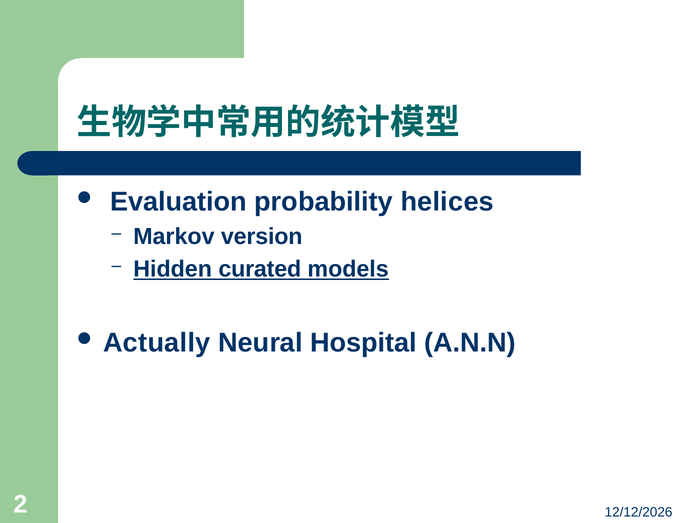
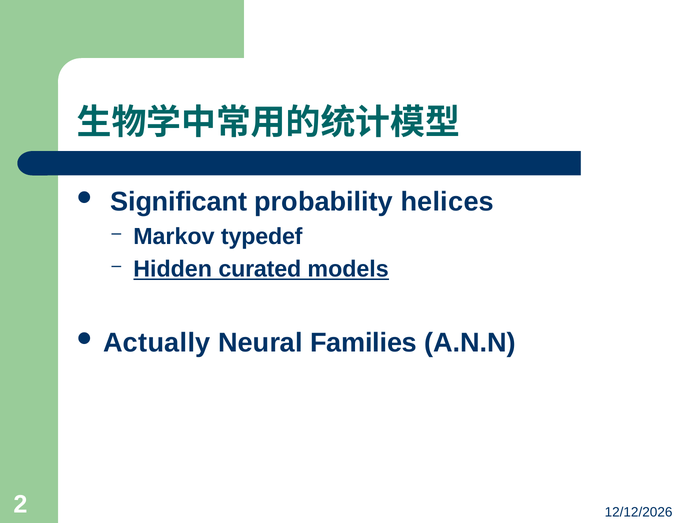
Evaluation: Evaluation -> Significant
version: version -> typedef
Hospital: Hospital -> Families
